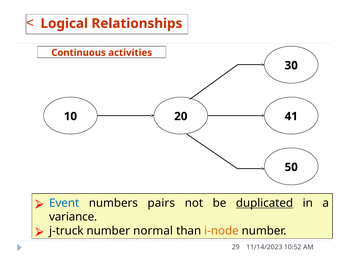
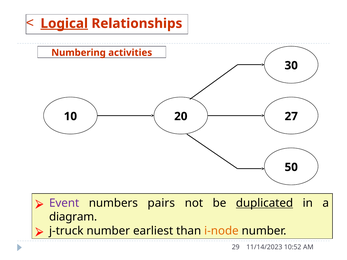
Logical underline: none -> present
Continuous: Continuous -> Numbering
41: 41 -> 27
Event colour: blue -> purple
variance: variance -> diagram
normal: normal -> earliest
